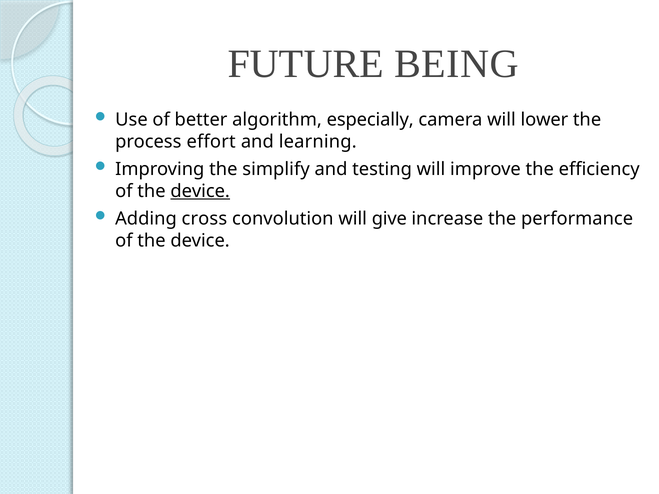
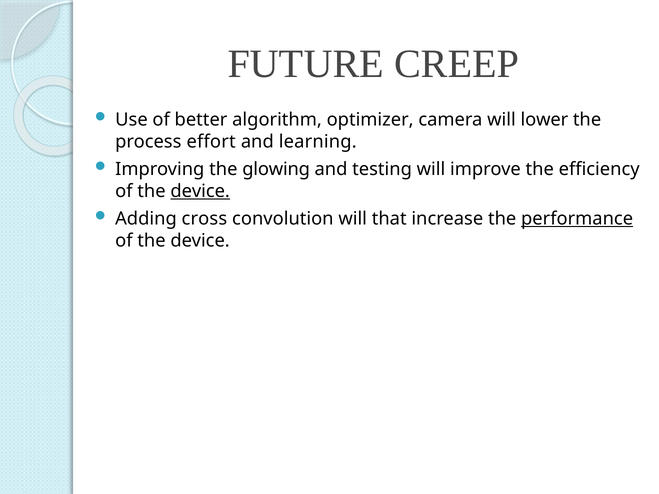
BEING: BEING -> CREEP
especially: especially -> optimizer
simplify: simplify -> glowing
give: give -> that
performance underline: none -> present
